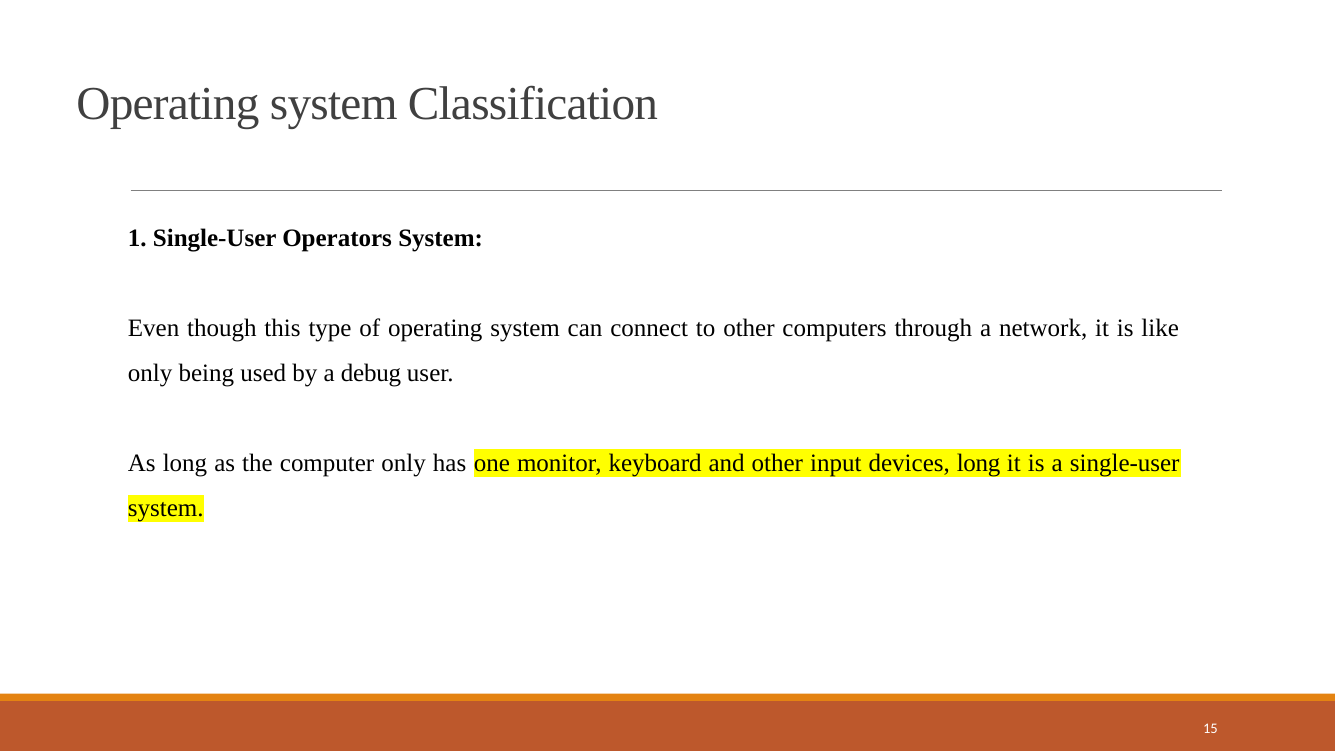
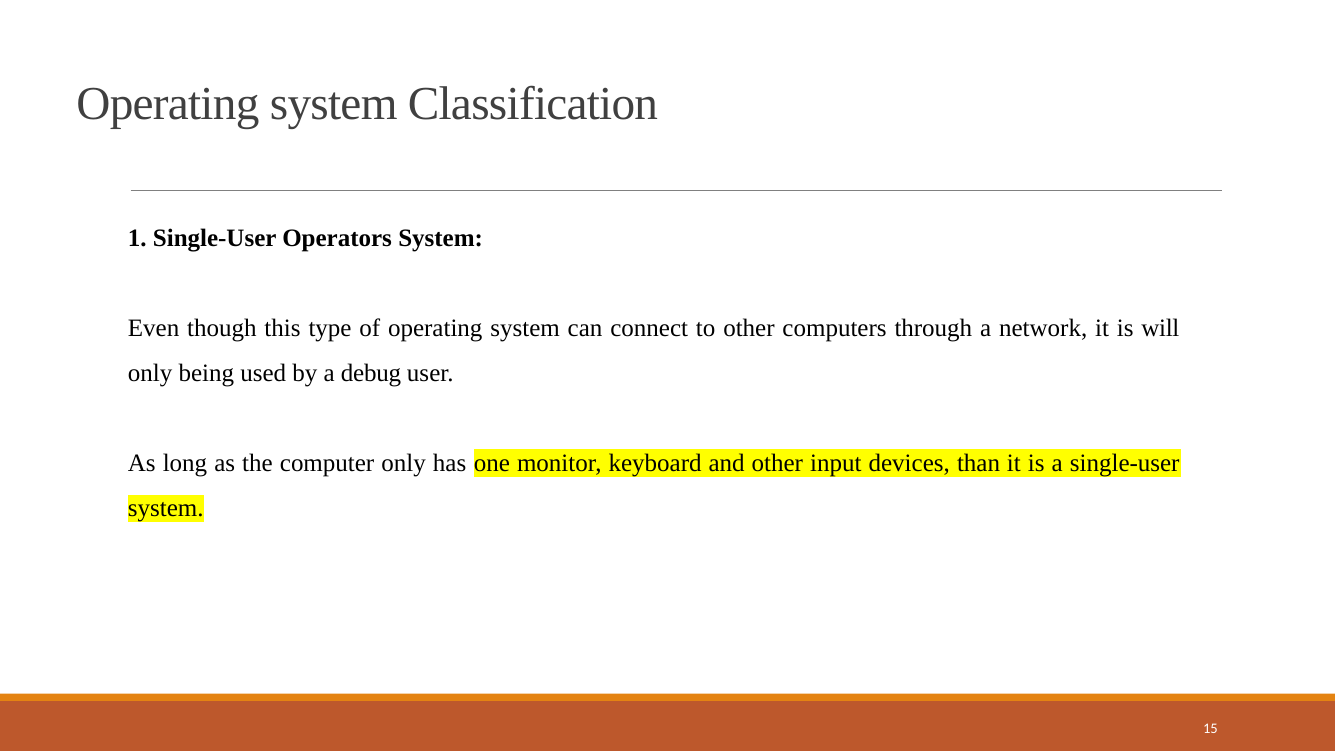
like: like -> will
devices long: long -> than
